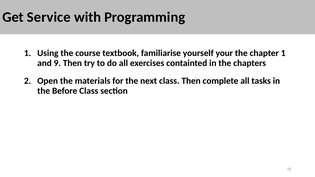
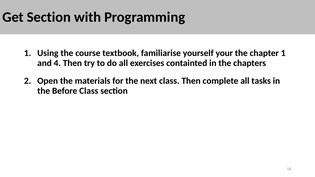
Get Service: Service -> Section
9: 9 -> 4
